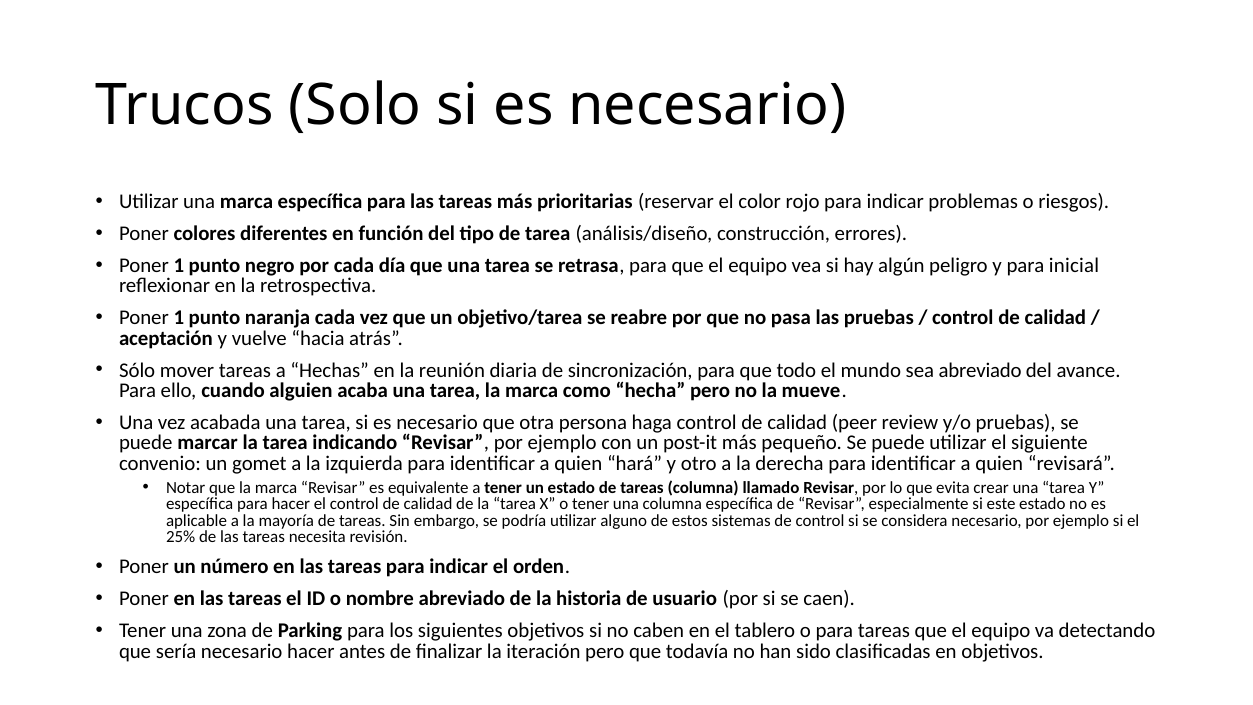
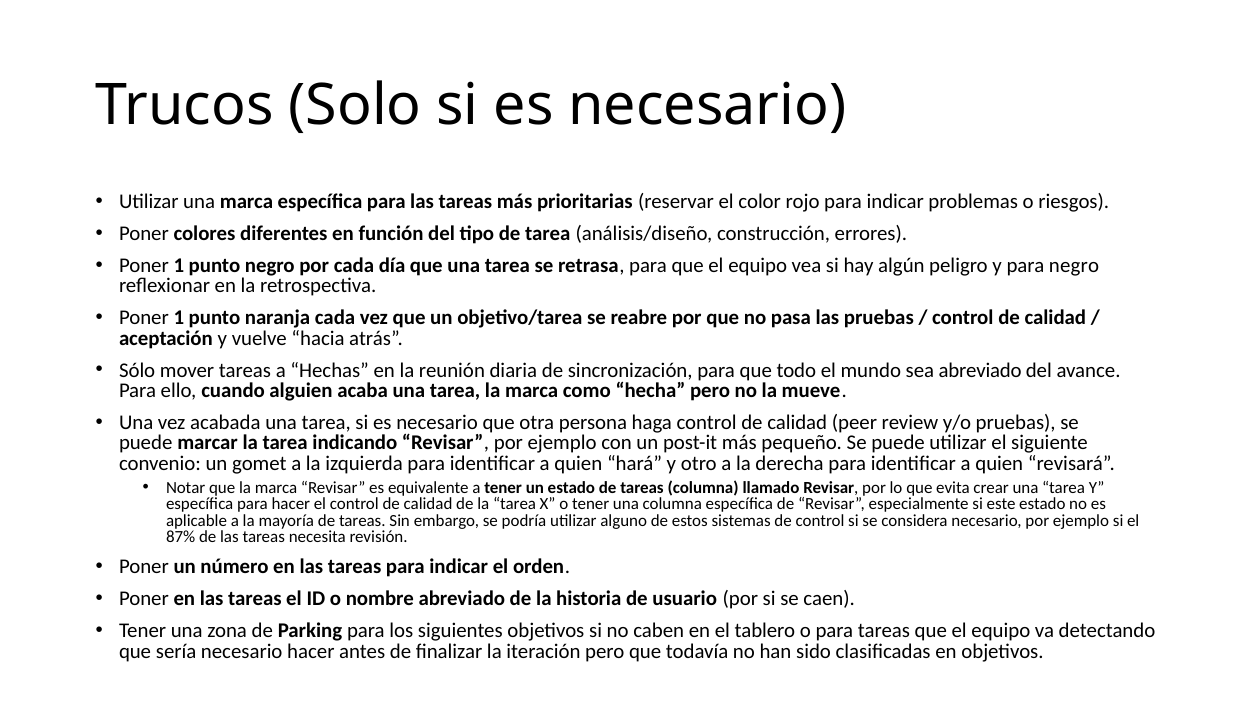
para inicial: inicial -> negro
25%: 25% -> 87%
